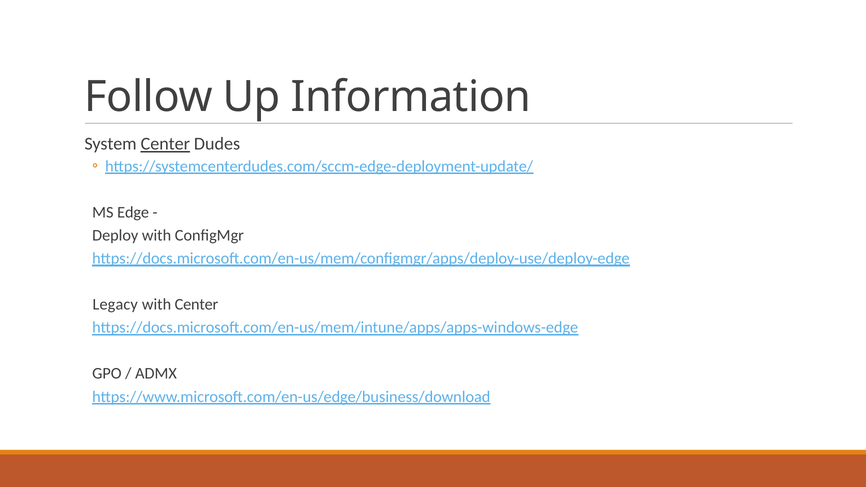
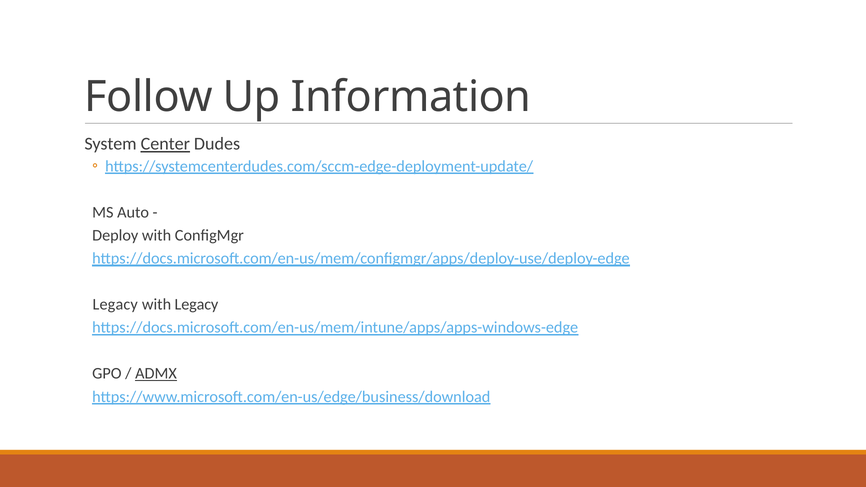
Edge: Edge -> Auto
with Center: Center -> Legacy
ADMX underline: none -> present
